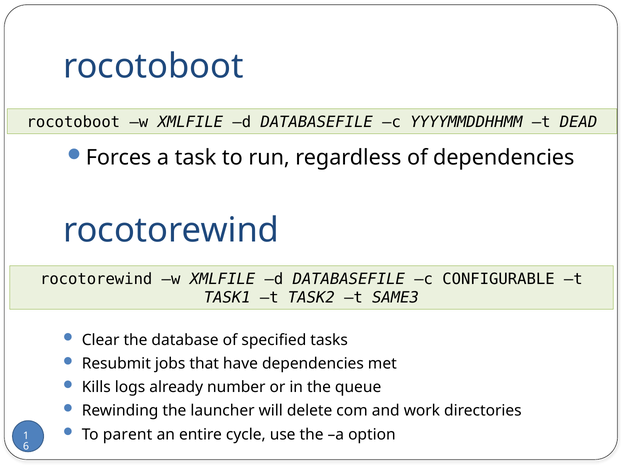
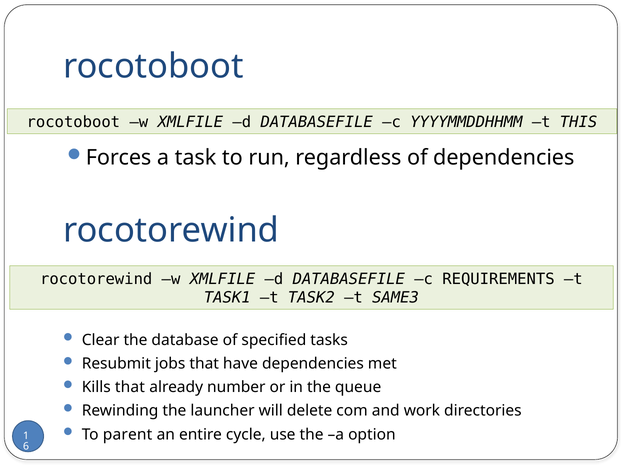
DEAD: DEAD -> THIS
CONFIGURABLE: CONFIGURABLE -> REQUIREMENTS
Kills logs: logs -> that
